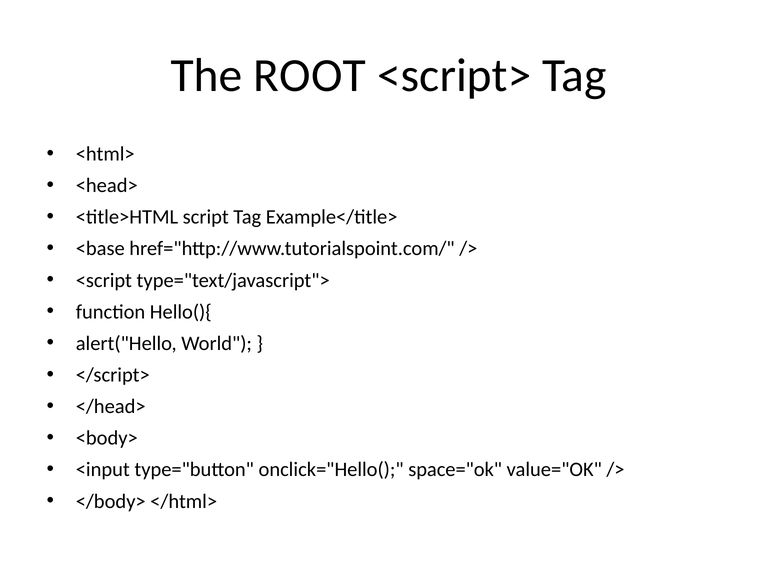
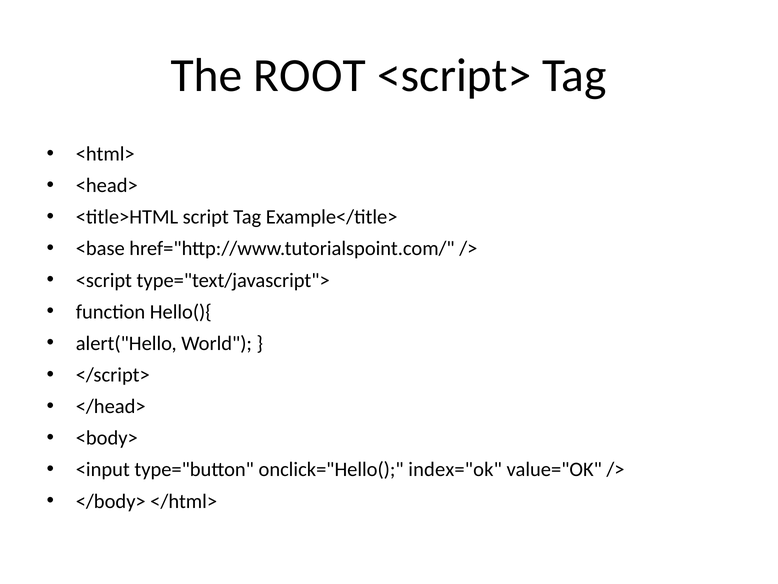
space="ok: space="ok -> index="ok
